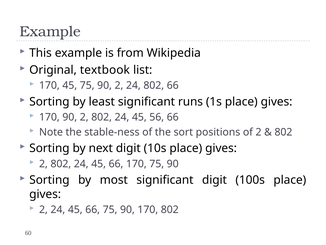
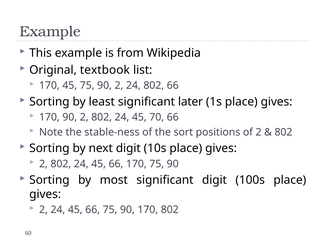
runs: runs -> later
56: 56 -> 70
